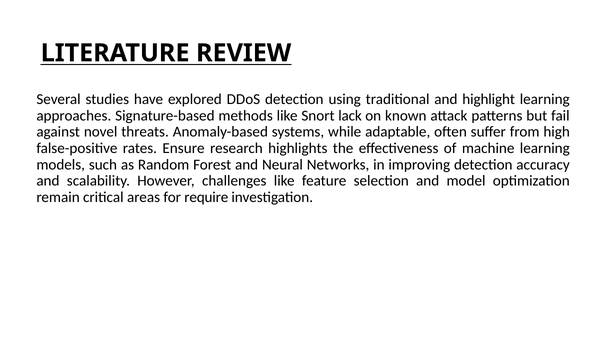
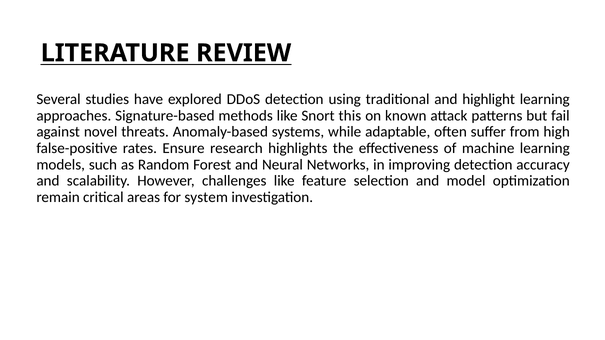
lack: lack -> this
require: require -> system
